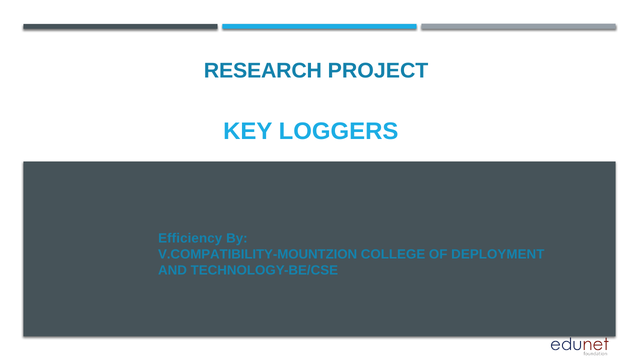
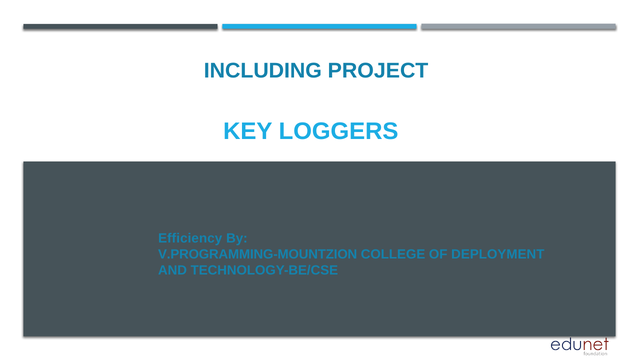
RESEARCH: RESEARCH -> INCLUDING
V.COMPATIBILITY-MOUNTZION: V.COMPATIBILITY-MOUNTZION -> V.PROGRAMMING-MOUNTZION
